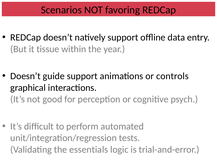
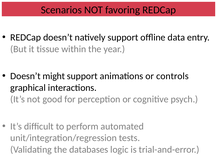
guide: guide -> might
essentials: essentials -> databases
